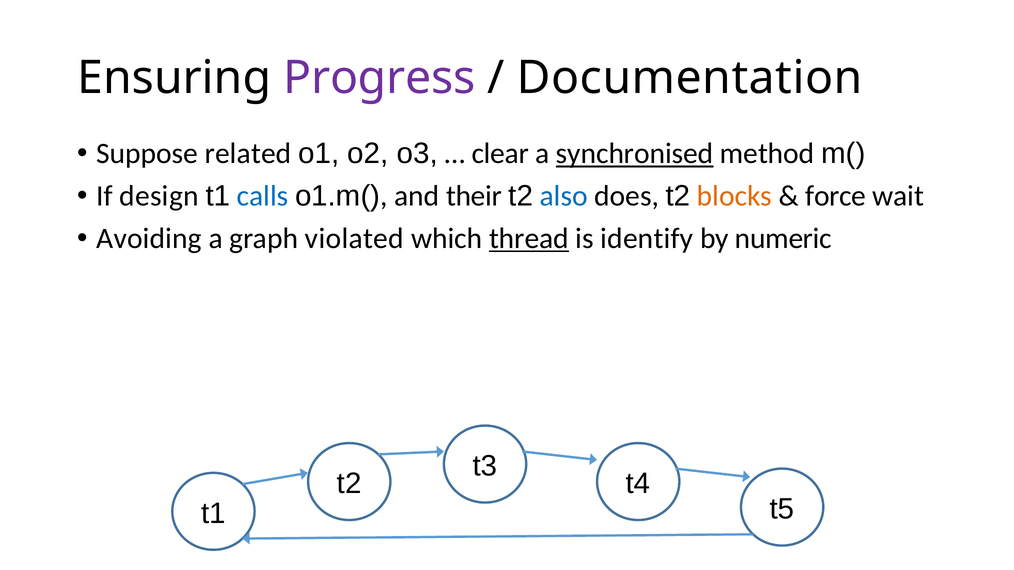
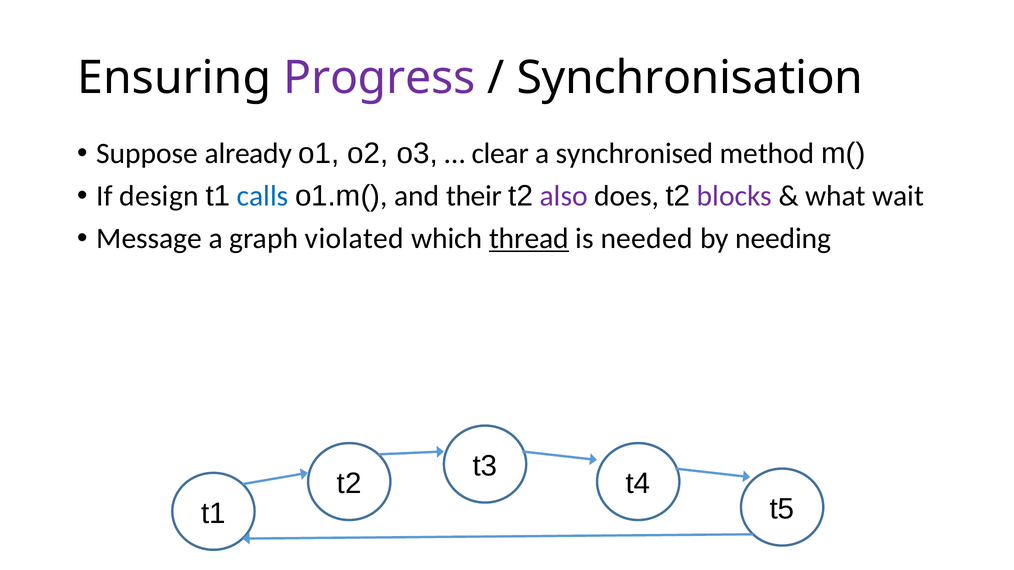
Documentation: Documentation -> Synchronisation
related: related -> already
synchronised underline: present -> none
also colour: blue -> purple
blocks colour: orange -> purple
force: force -> what
Avoiding: Avoiding -> Message
identify: identify -> needed
numeric: numeric -> needing
